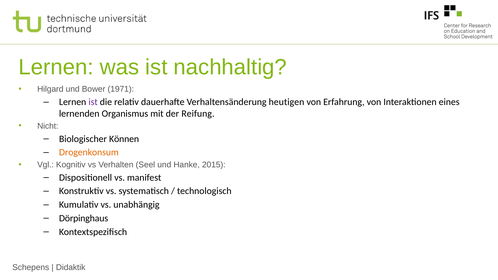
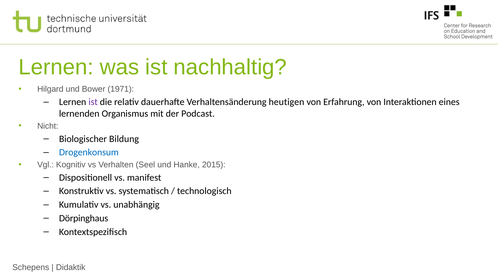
Reifung: Reifung -> Podcast
Können: Können -> Bildung
Drogenkonsum colour: orange -> blue
